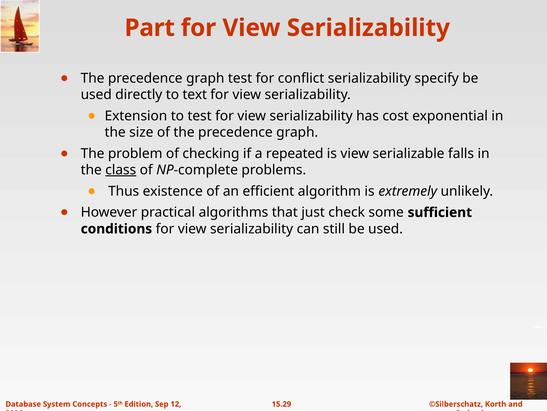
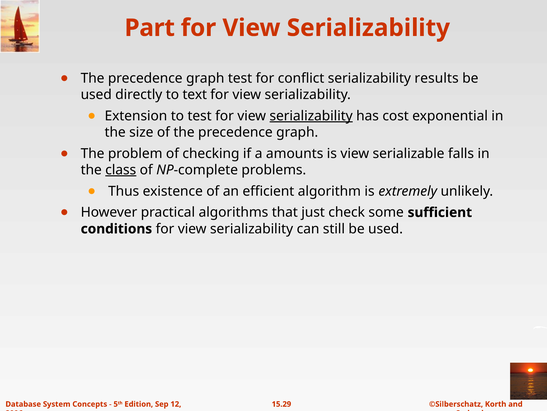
specify: specify -> results
serializability at (311, 116) underline: none -> present
repeated: repeated -> amounts
